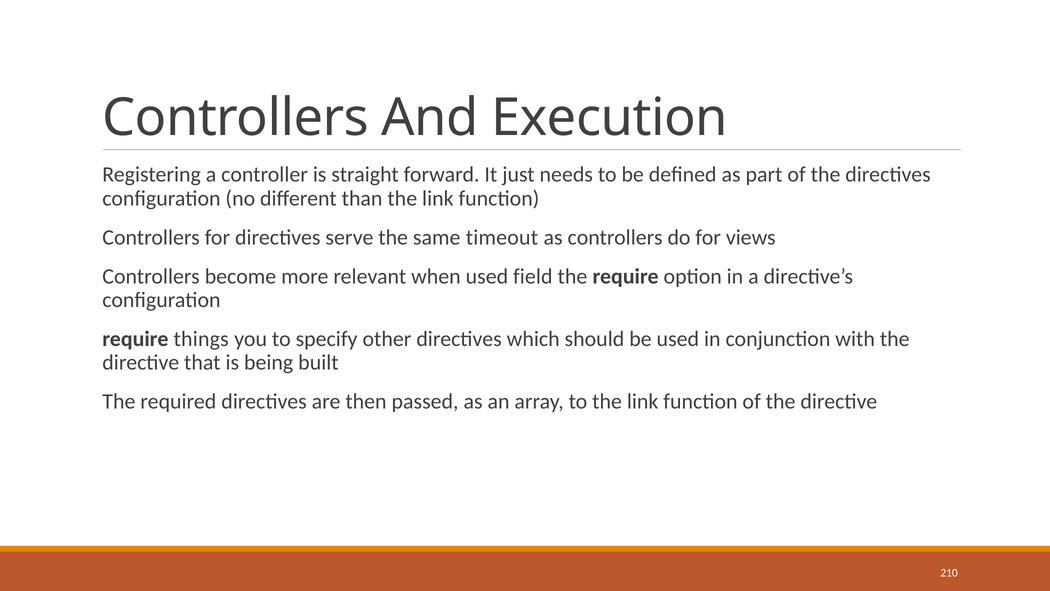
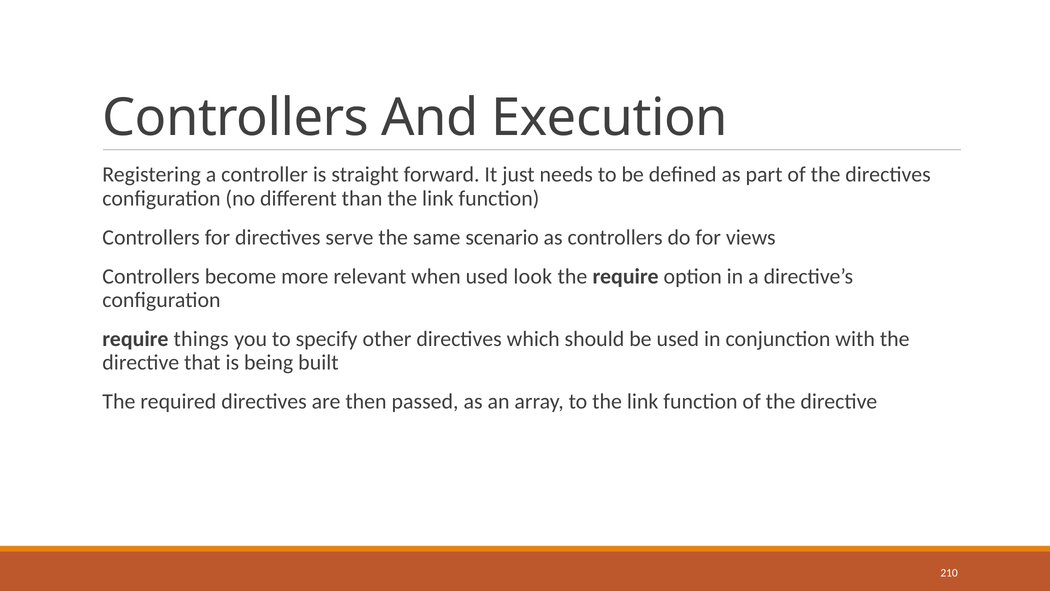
timeout: timeout -> scenario
field: field -> look
